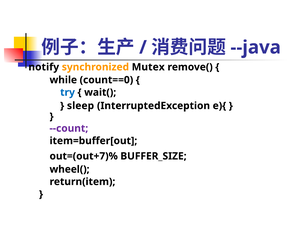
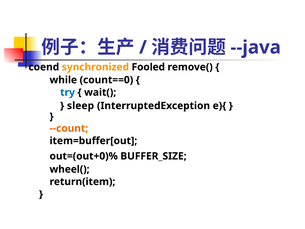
notify: notify -> coend
Mutex: Mutex -> Fooled
--count colour: purple -> orange
out=(out+7)%: out=(out+7)% -> out=(out+0)%
